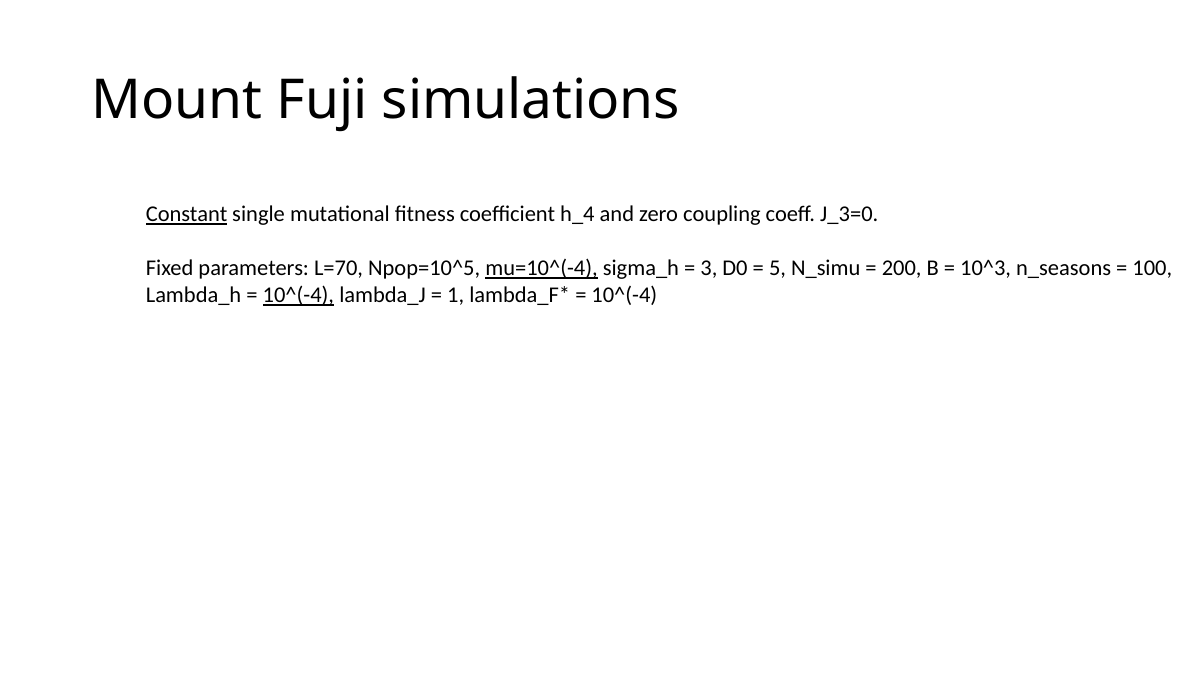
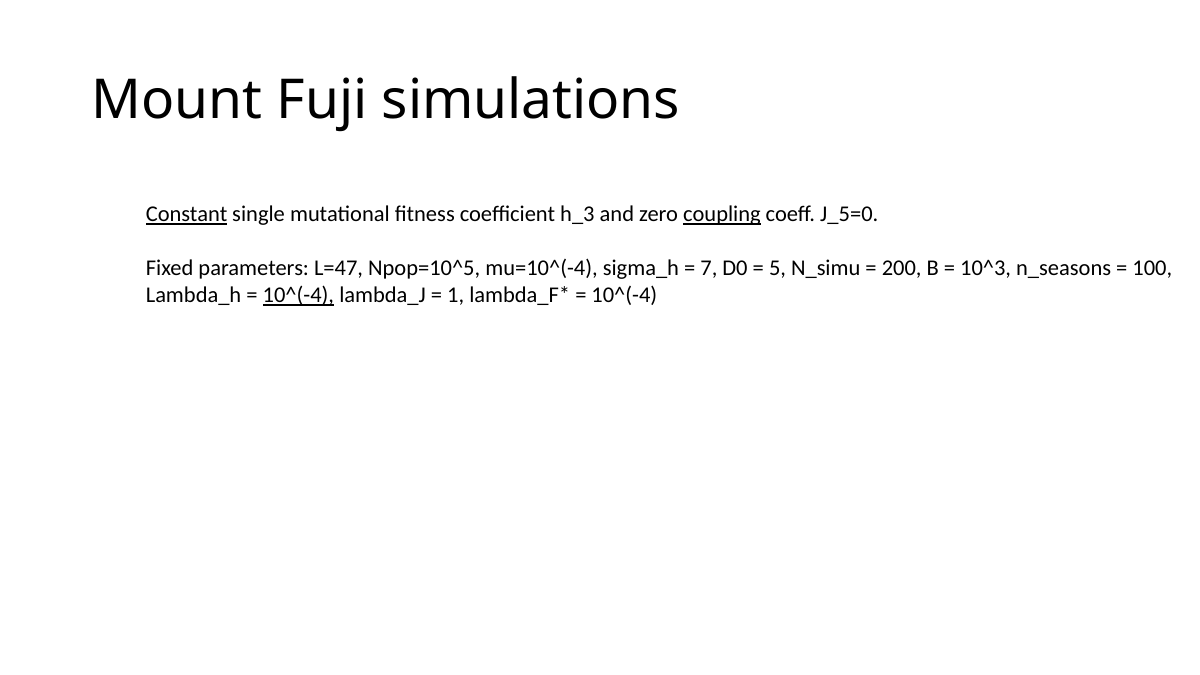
h_4: h_4 -> h_3
coupling underline: none -> present
J_3=0: J_3=0 -> J_5=0
L=70: L=70 -> L=47
mu=10^(-4 underline: present -> none
3: 3 -> 7
